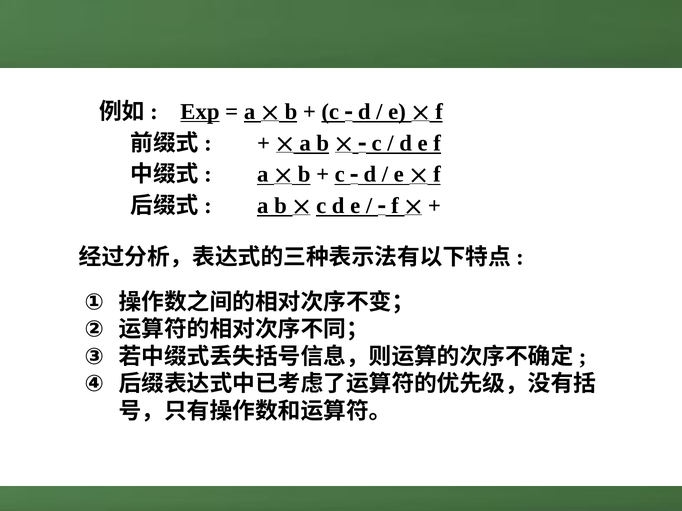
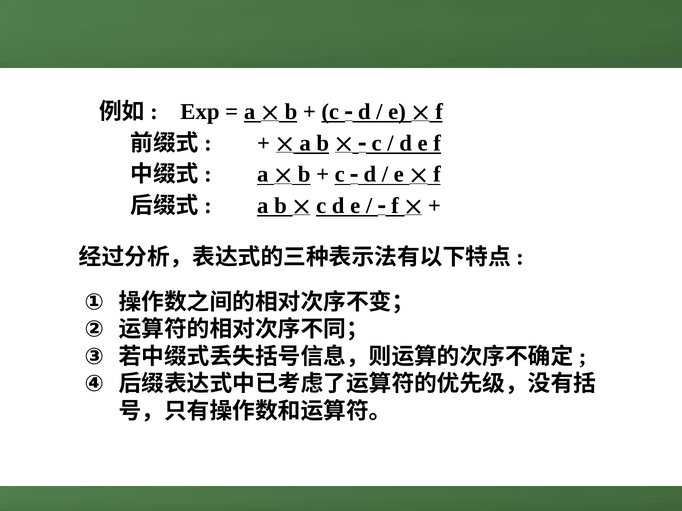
Exp underline: present -> none
